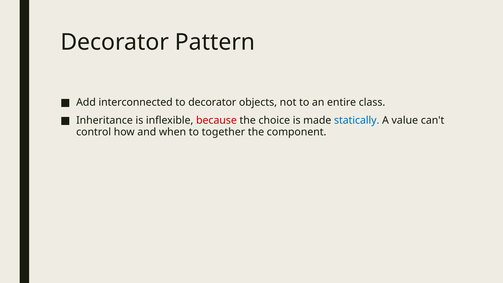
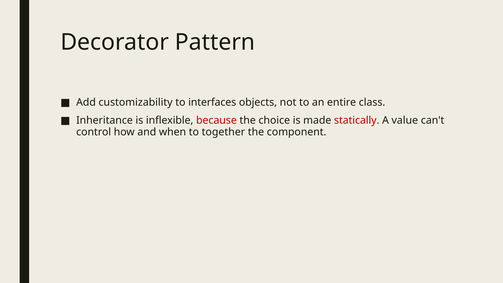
interconnected: interconnected -> customizability
to decorator: decorator -> interfaces
statically colour: blue -> red
